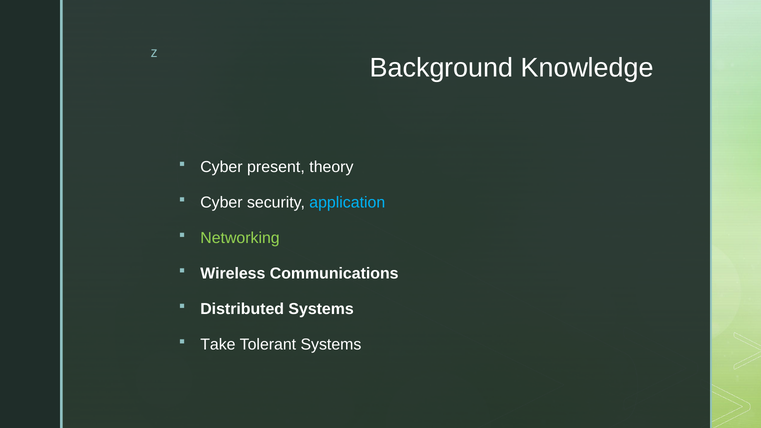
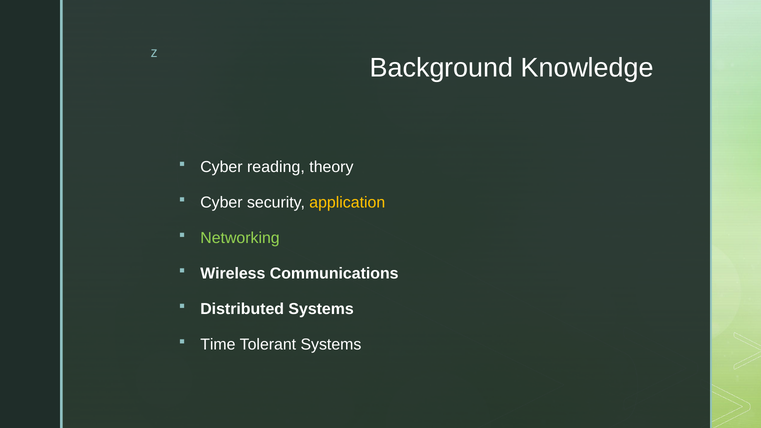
present: present -> reading
application colour: light blue -> yellow
Take: Take -> Time
